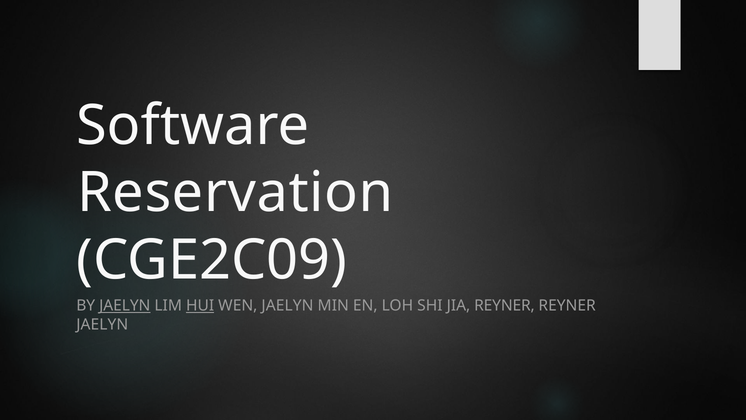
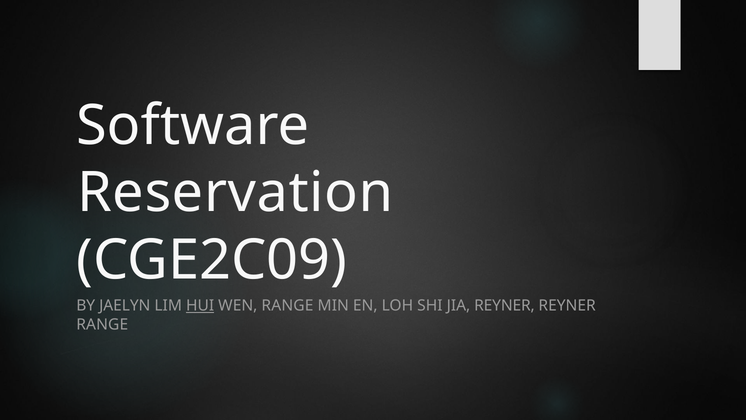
JAELYN at (125, 306) underline: present -> none
WEN JAELYN: JAELYN -> RANGE
JAELYN at (102, 324): JAELYN -> RANGE
